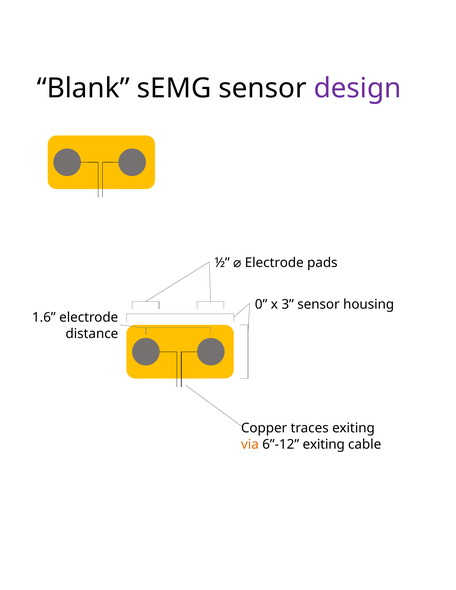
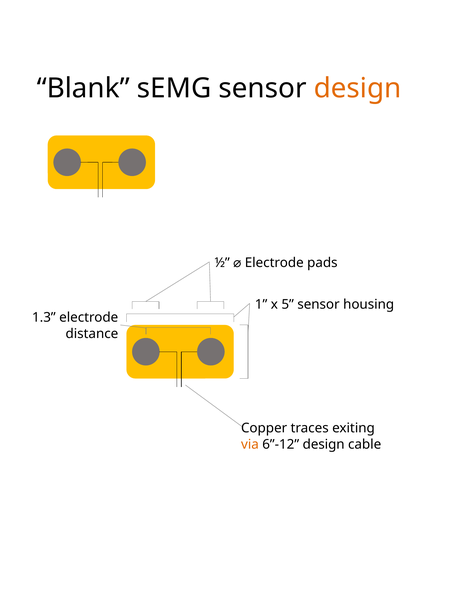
design at (358, 88) colour: purple -> orange
0: 0 -> 1
3: 3 -> 5
1.6: 1.6 -> 1.3
6”-12 exiting: exiting -> design
